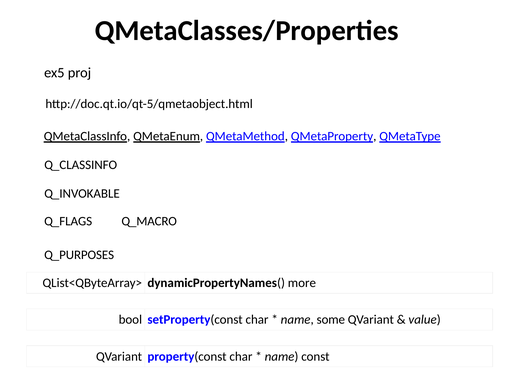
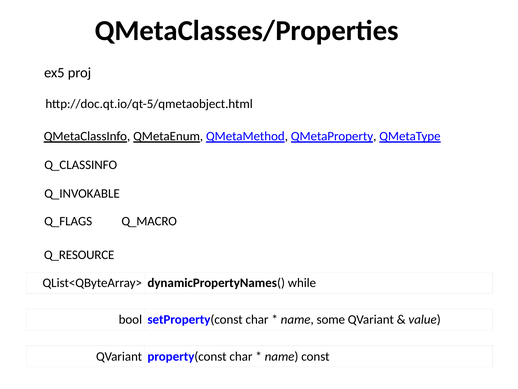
Q_PURPOSES: Q_PURPOSES -> Q_RESOURCE
more: more -> while
